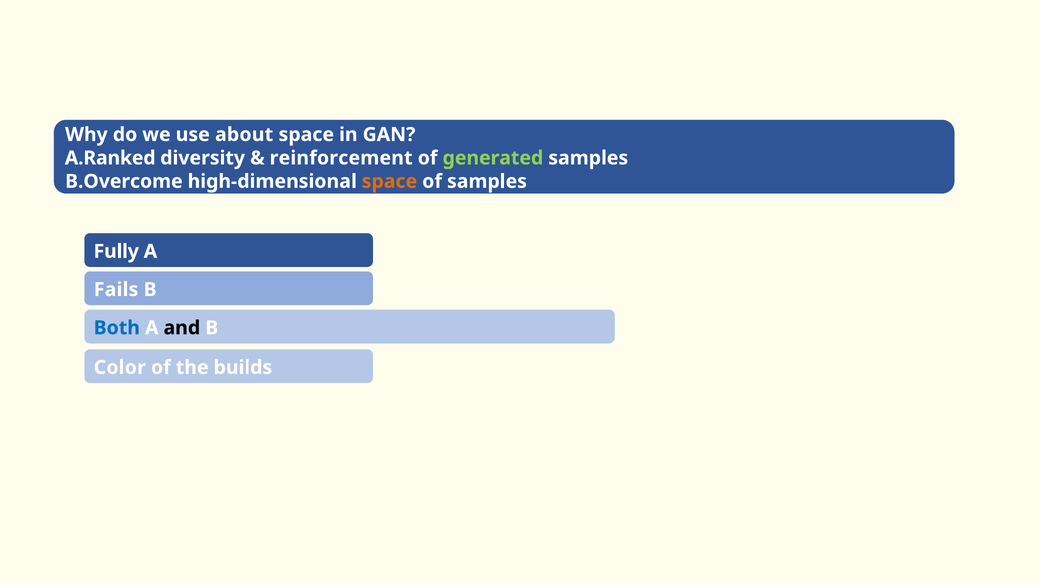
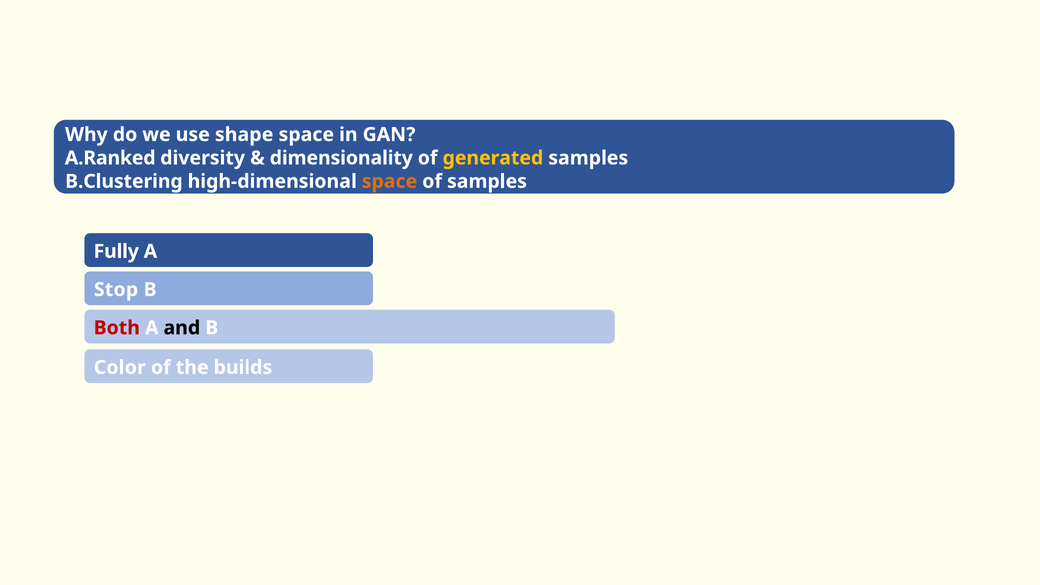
about: about -> shape
reinforcement: reinforcement -> dimensionality
generated colour: light green -> yellow
B.Overcome: B.Overcome -> B.Clustering
Fails: Fails -> Stop
Both colour: blue -> red
